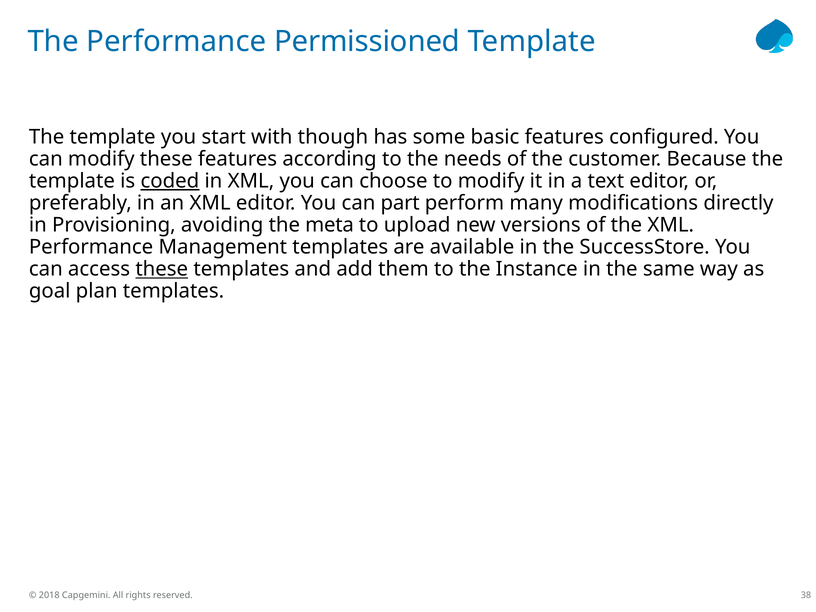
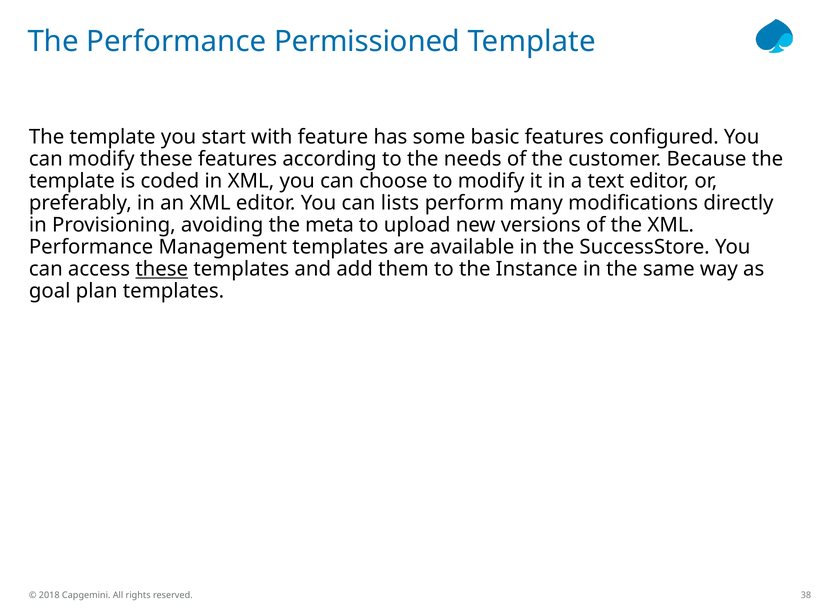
though: though -> feature
coded underline: present -> none
part: part -> lists
